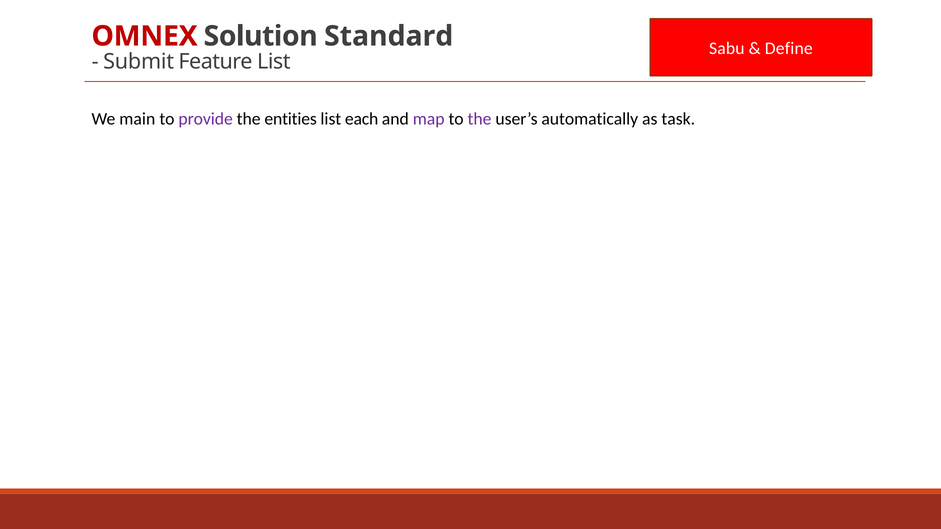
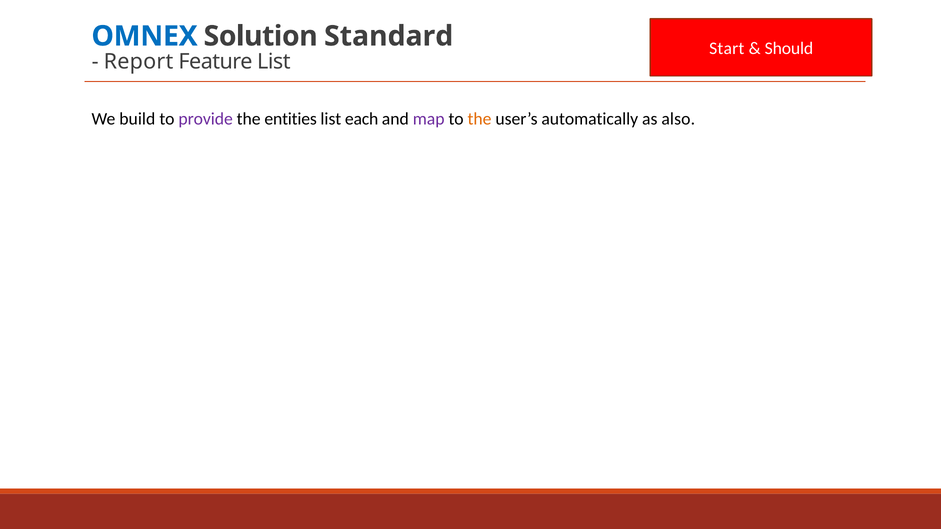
OMNEX colour: red -> blue
Sabu: Sabu -> Start
Define: Define -> Should
Submit: Submit -> Report
main: main -> build
the at (480, 119) colour: purple -> orange
task: task -> also
